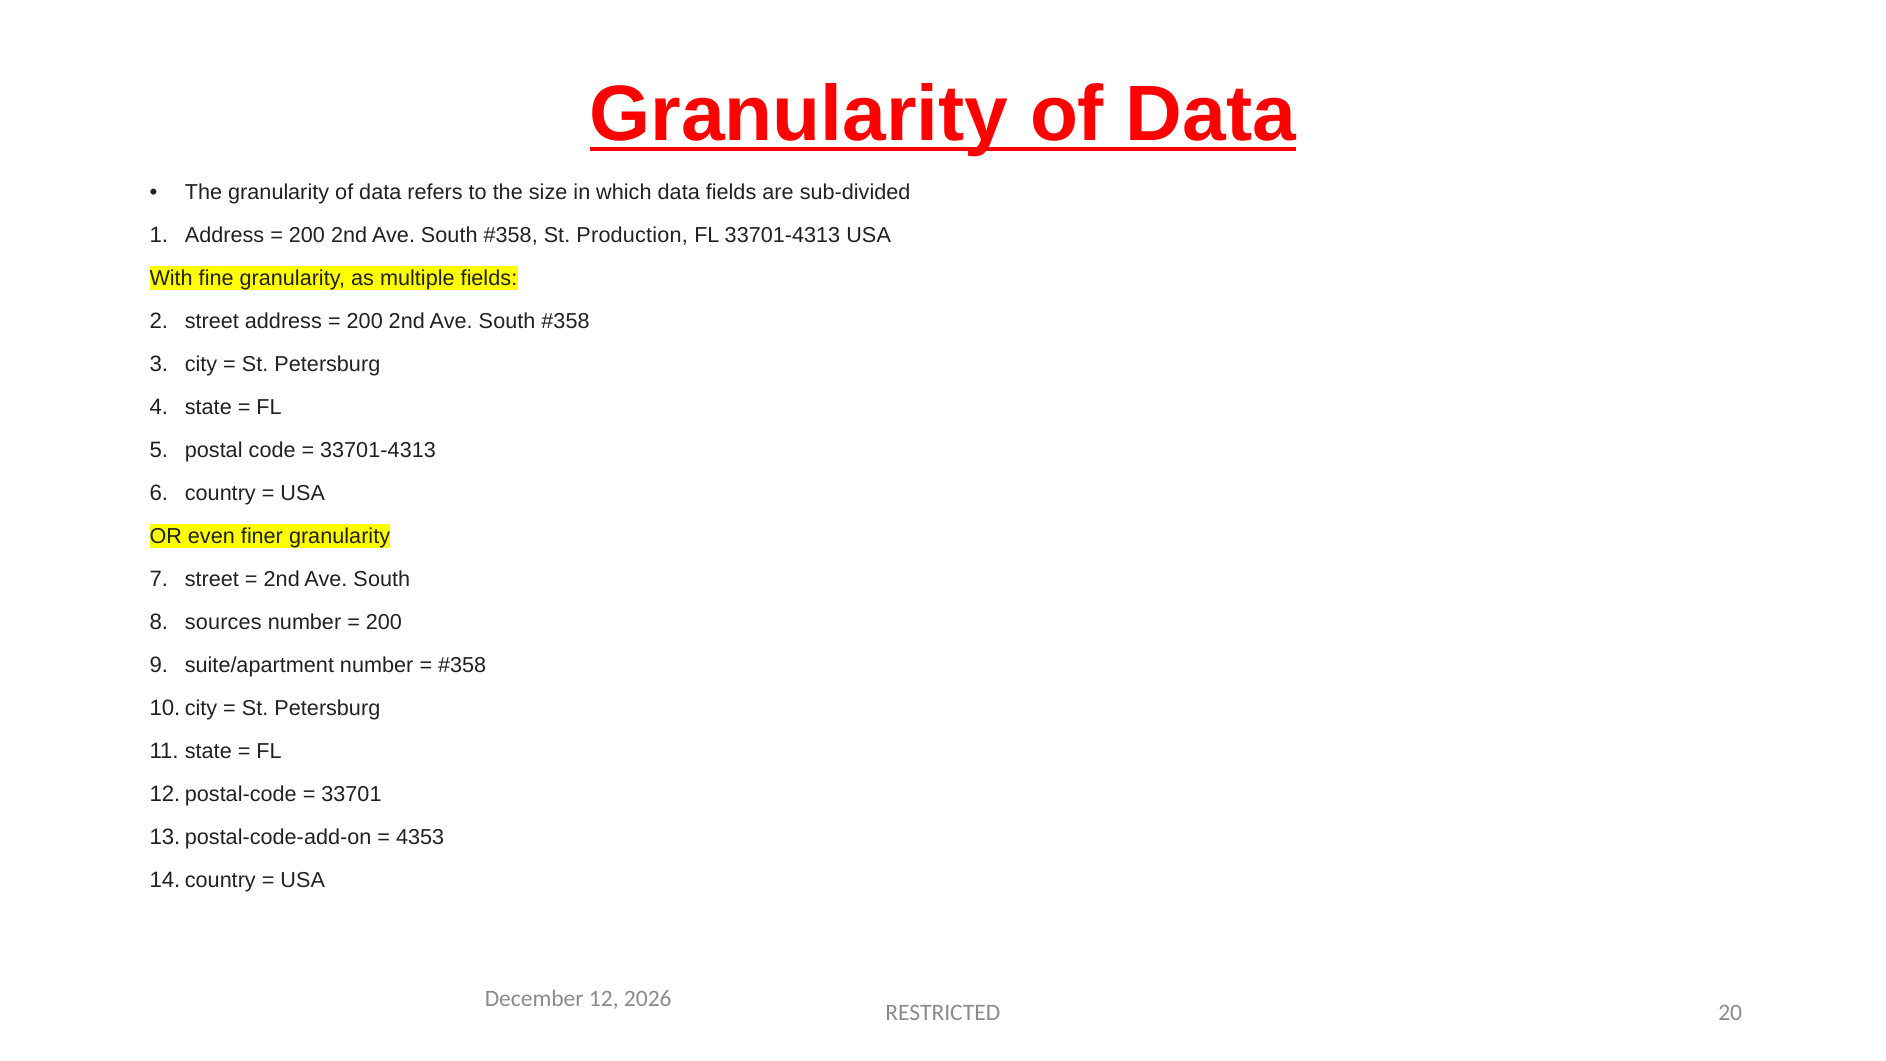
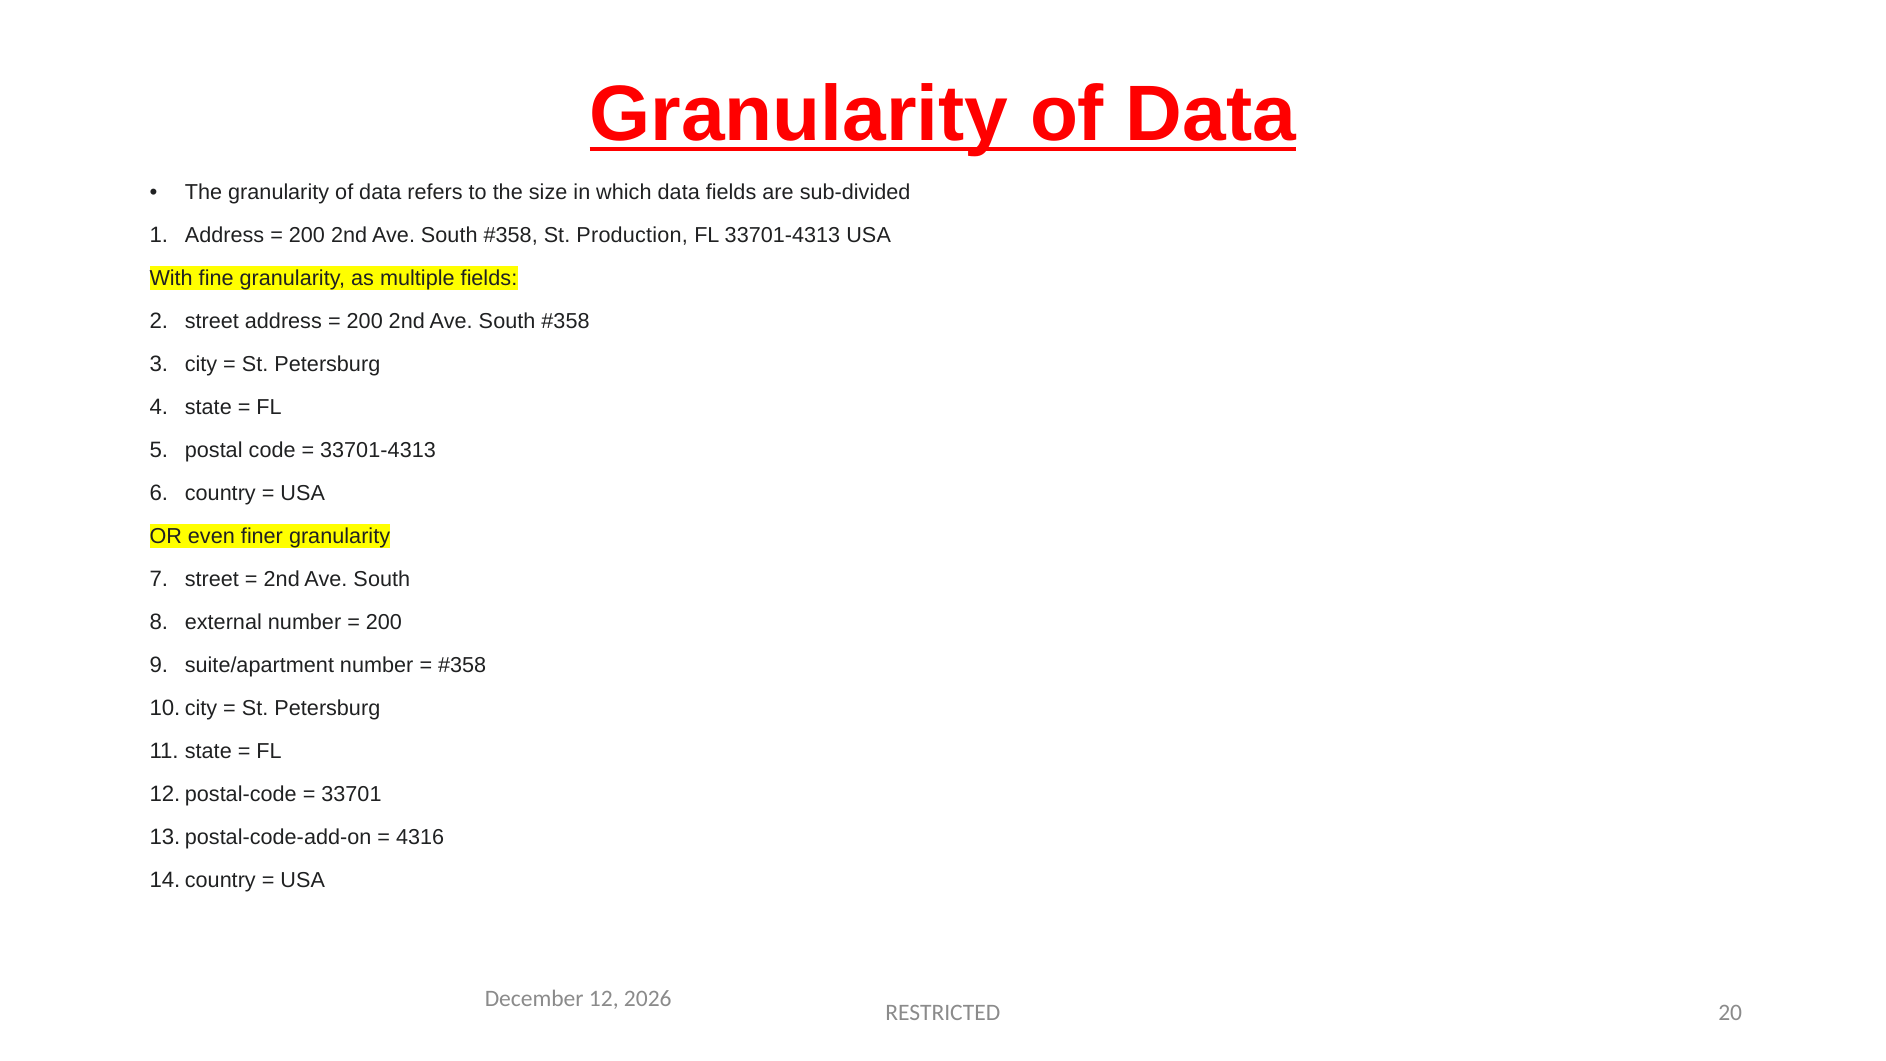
sources: sources -> external
4353: 4353 -> 4316
